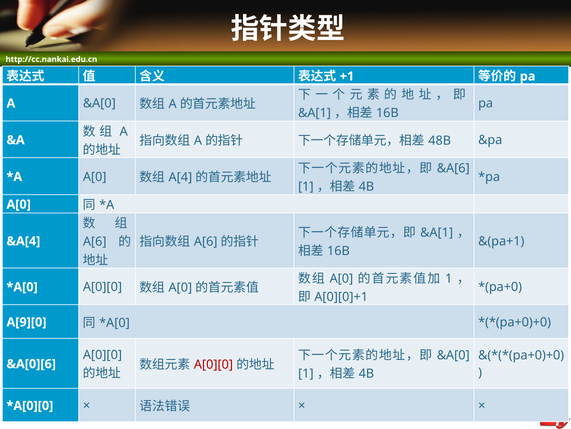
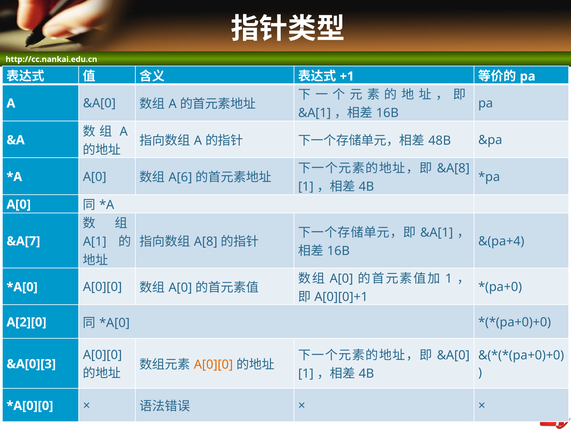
&A[6: &A[6 -> &A[8
A[4: A[4 -> A[6
A[6 at (206, 241): A[6 -> A[8
&(pa+1: &(pa+1 -> &(pa+4
A[6 at (95, 241): A[6 -> A[1
&A[4: &A[4 -> &A[7
A[9][0: A[9][0 -> A[2][0
A[0][0 at (213, 364) colour: red -> orange
&A[0][6: &A[0][6 -> &A[0][3
